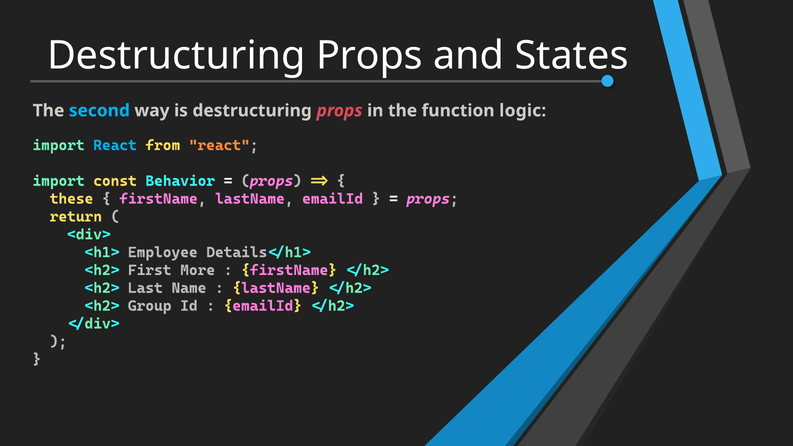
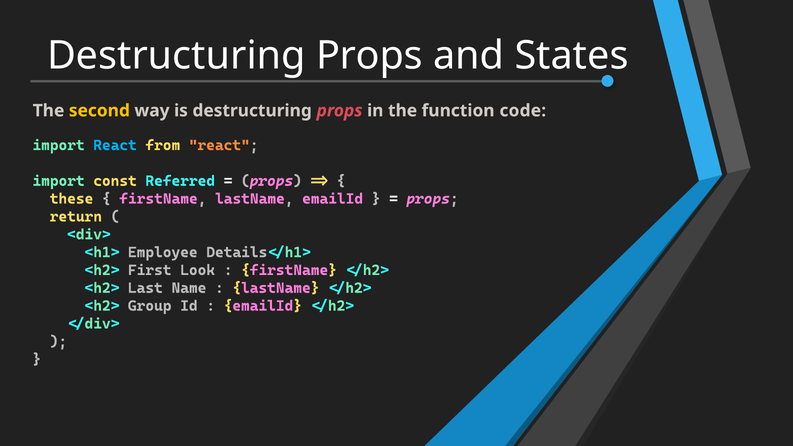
second colour: light blue -> yellow
logic: logic -> code
Behavior: Behavior -> Referred
More: More -> Look
